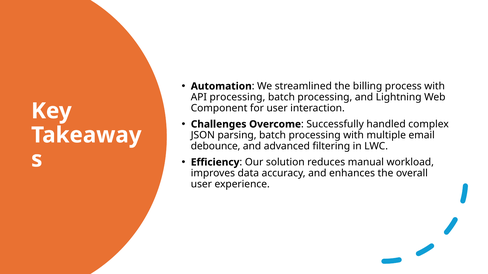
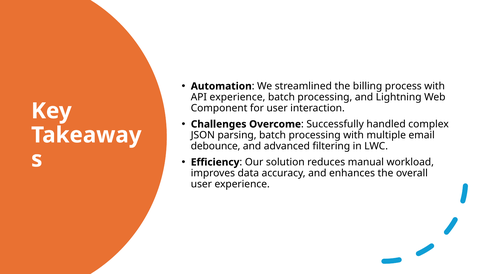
API processing: processing -> experience
